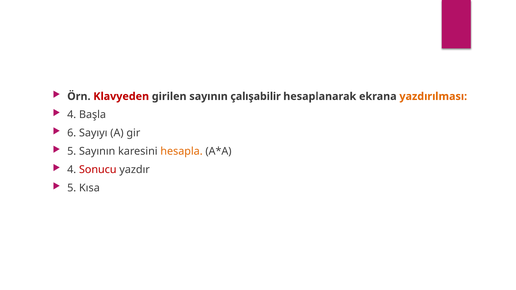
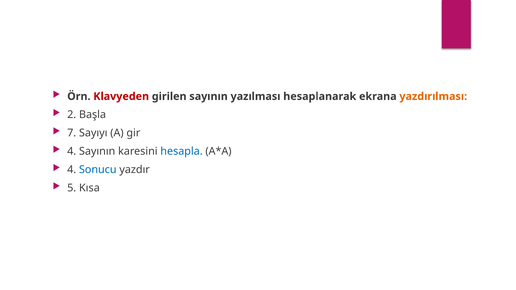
çalışabilir: çalışabilir -> yazılması
4 at (72, 115): 4 -> 2
6: 6 -> 7
5 at (72, 151): 5 -> 4
hesapla colour: orange -> blue
Sonucu colour: red -> blue
